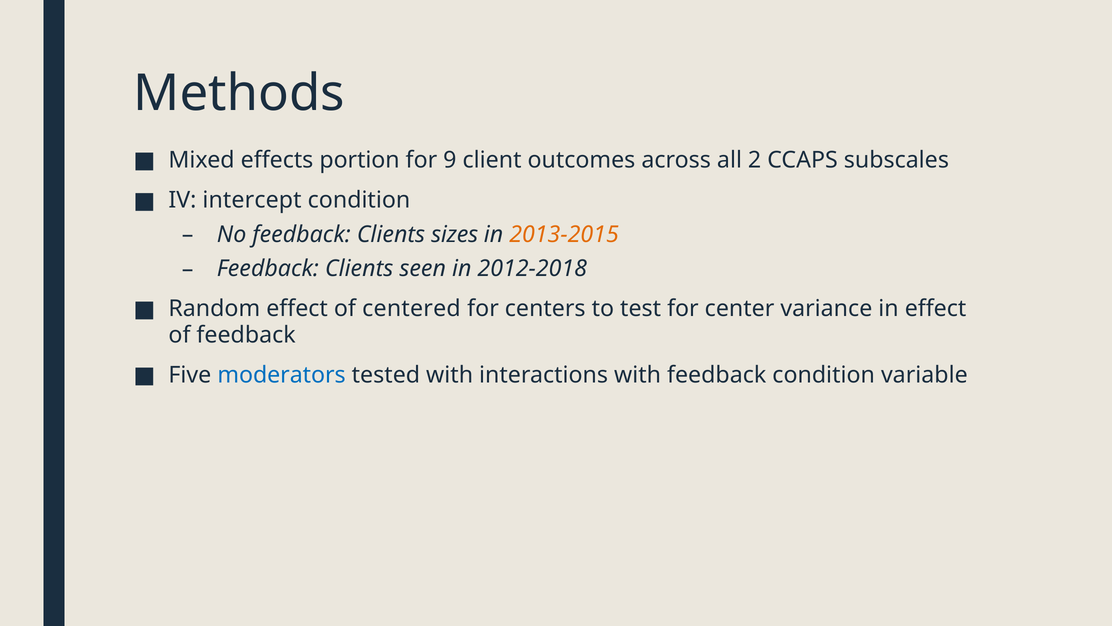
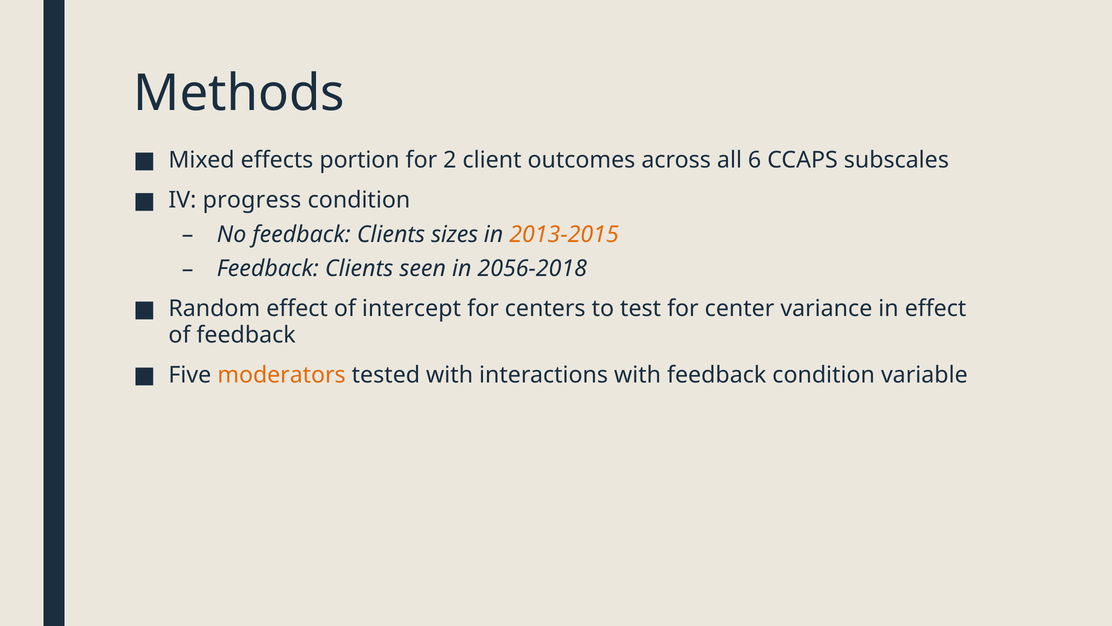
9: 9 -> 2
2: 2 -> 6
intercept: intercept -> progress
2012-2018: 2012-2018 -> 2056-2018
centered: centered -> intercept
moderators colour: blue -> orange
